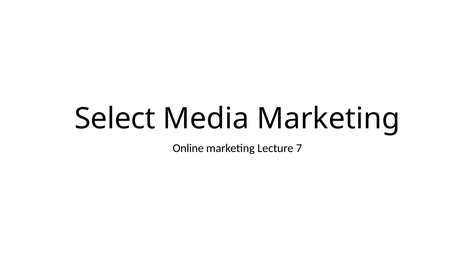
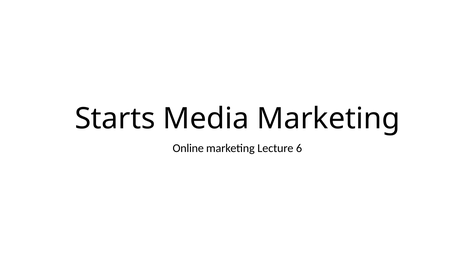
Select: Select -> Starts
7: 7 -> 6
